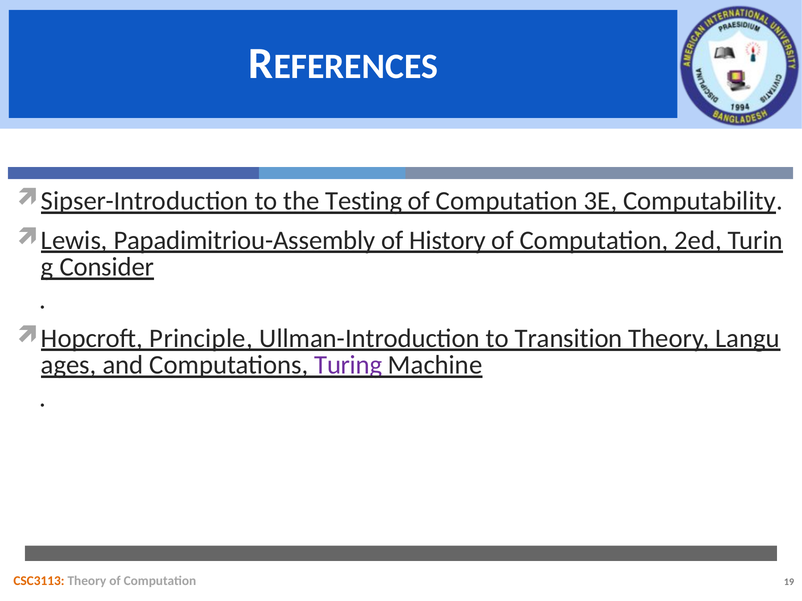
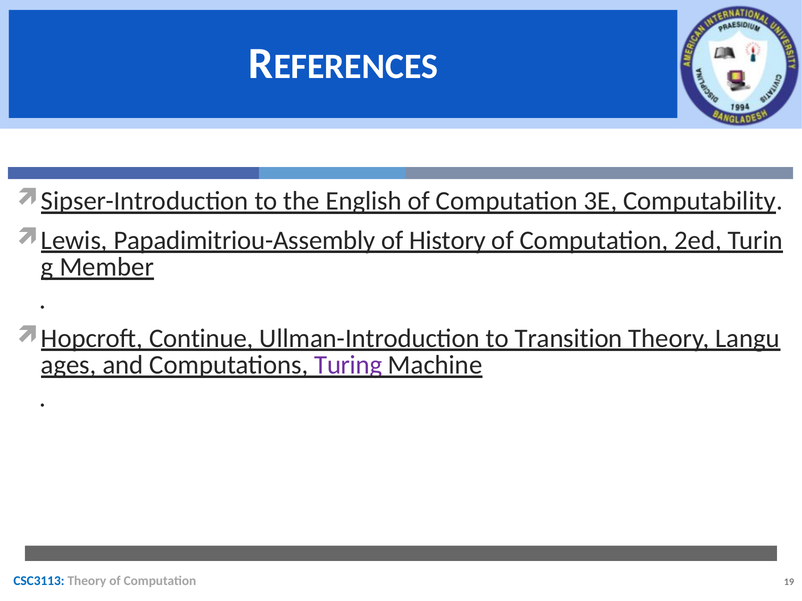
Testing: Testing -> English
Consider: Consider -> Member
Principle: Principle -> Continue
CSC3113 colour: orange -> blue
